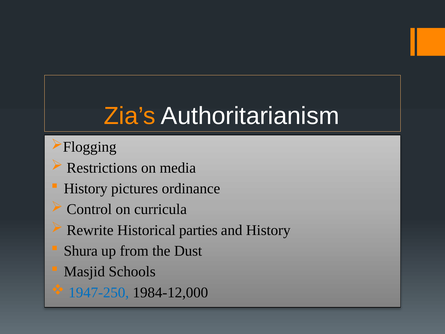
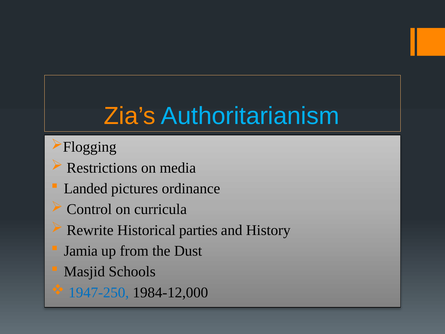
Authoritarianism colour: white -> light blue
History at (86, 188): History -> Landed
Shura: Shura -> Jamia
